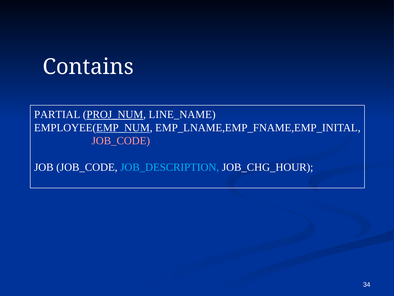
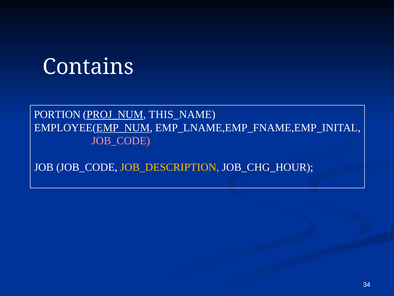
PARTIAL: PARTIAL -> PORTION
LINE_NAME: LINE_NAME -> THIS_NAME
JOB_DESCRIPTION colour: light blue -> yellow
